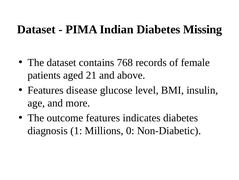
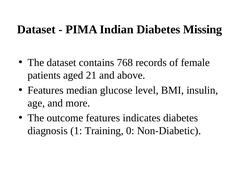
disease: disease -> median
Millions: Millions -> Training
